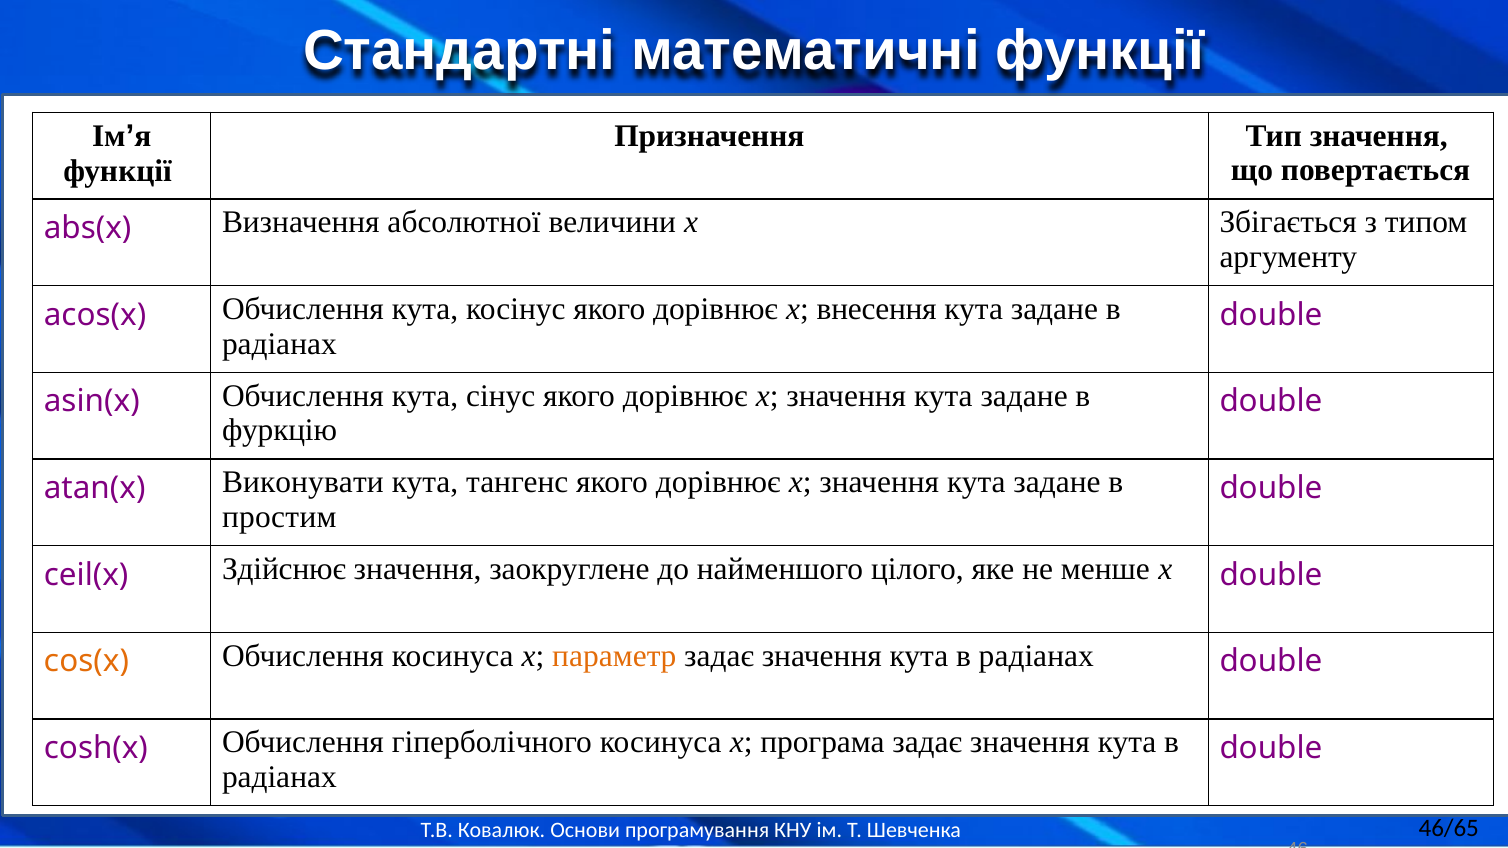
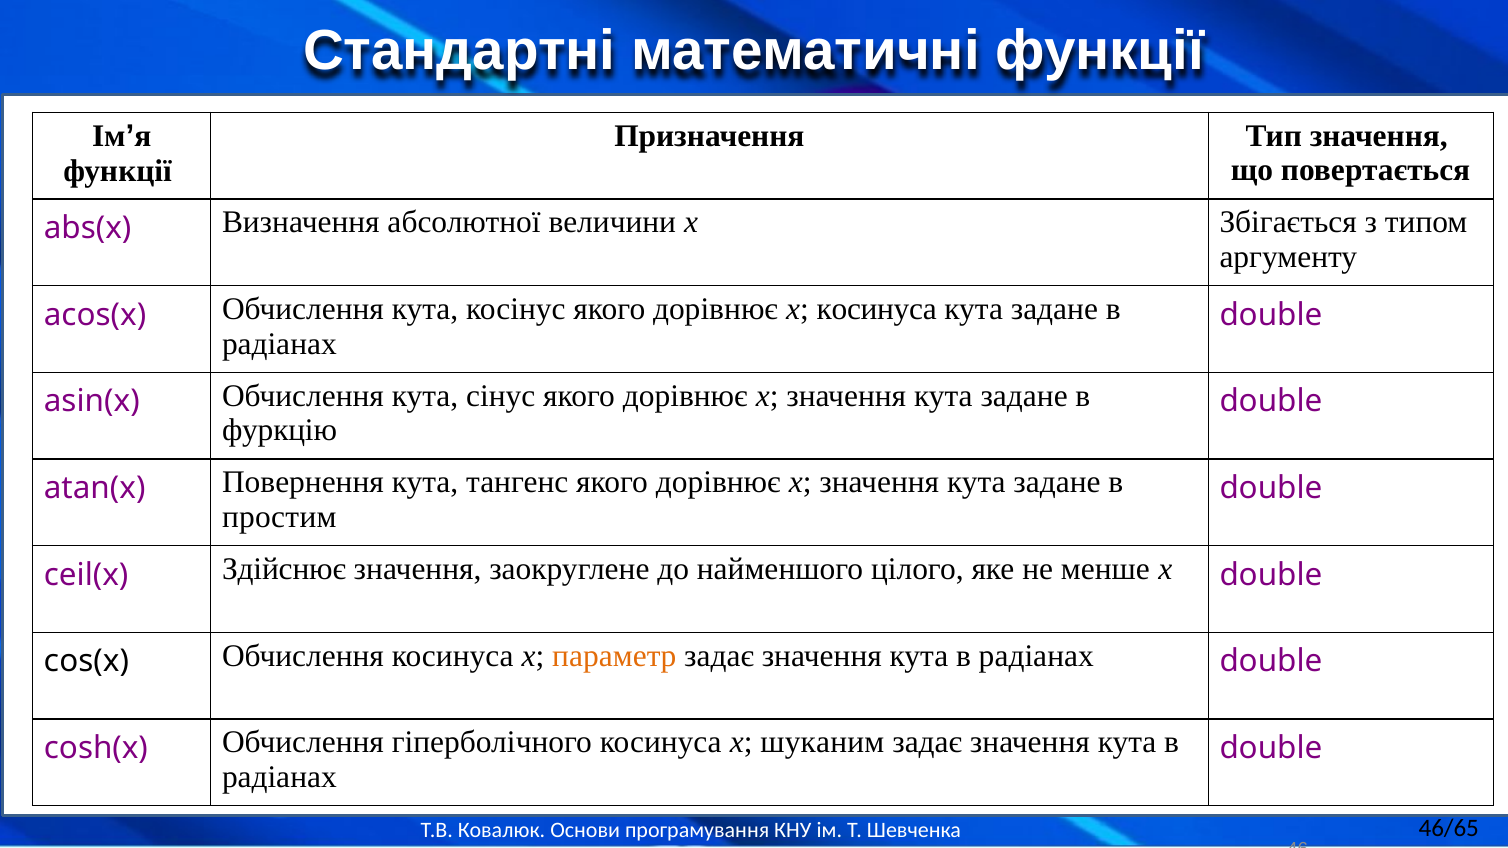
х внесення: внесення -> косинуса
Виконувати: Виконувати -> Повернення
сos(x colour: orange -> black
програма: програма -> шуканим
